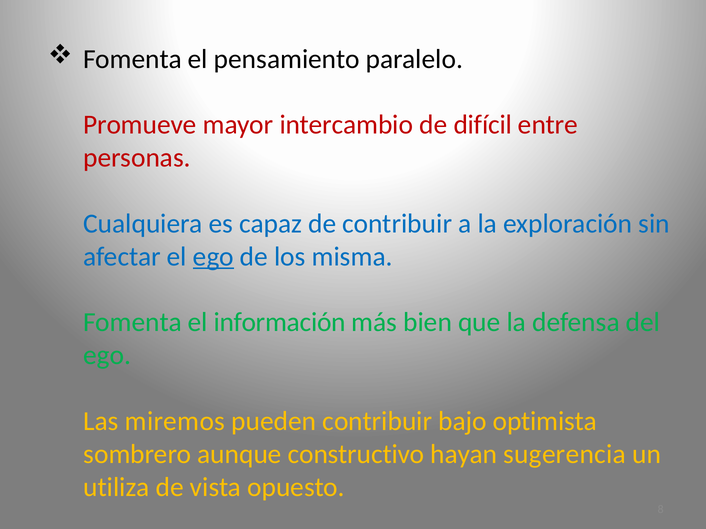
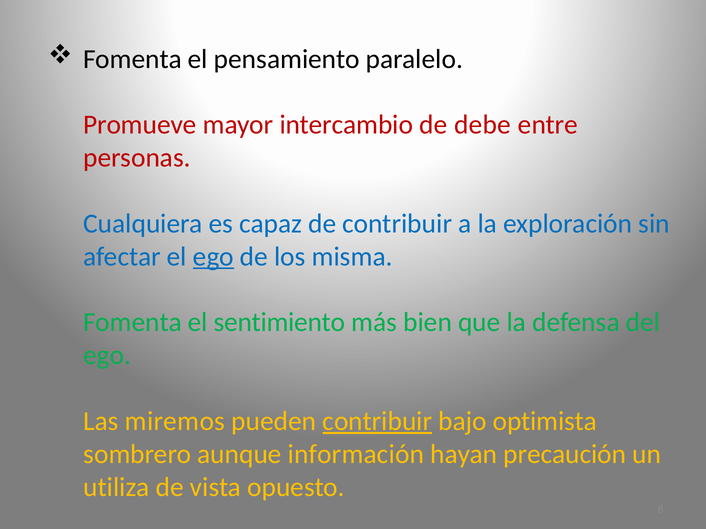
difícil: difícil -> debe
información: información -> sentimiento
contribuir at (377, 422) underline: none -> present
constructivo: constructivo -> información
sugerencia: sugerencia -> precaución
